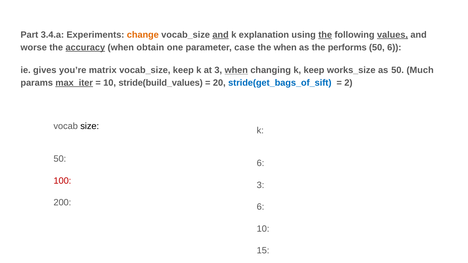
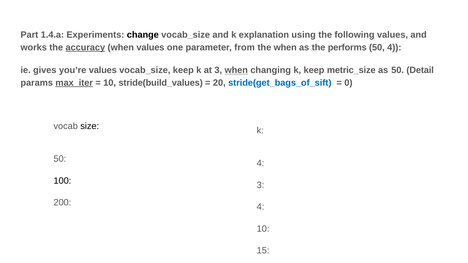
3.4.a: 3.4.a -> 1.4.a
change colour: orange -> black
and at (221, 35) underline: present -> none
the at (325, 35) underline: present -> none
values at (393, 35) underline: present -> none
worse: worse -> works
when obtain: obtain -> values
case: case -> from
50 6: 6 -> 4
you’re matrix: matrix -> values
works_size: works_size -> metric_size
Much: Much -> Detail
2: 2 -> 0
6 at (261, 163): 6 -> 4
100 colour: red -> black
6 at (261, 207): 6 -> 4
